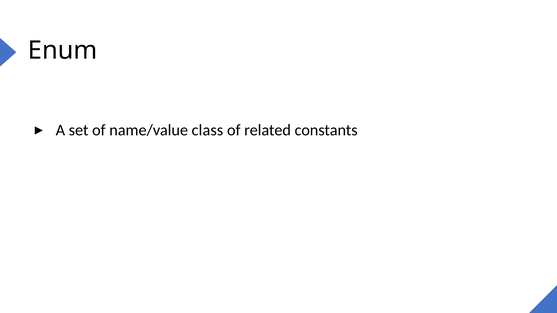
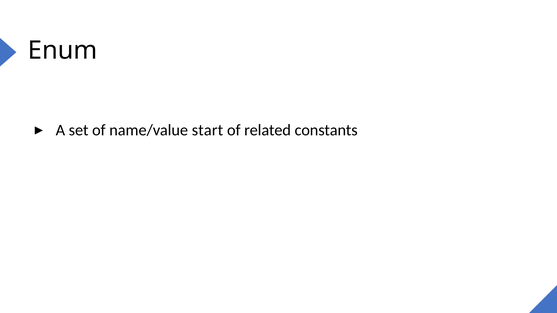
class: class -> start
